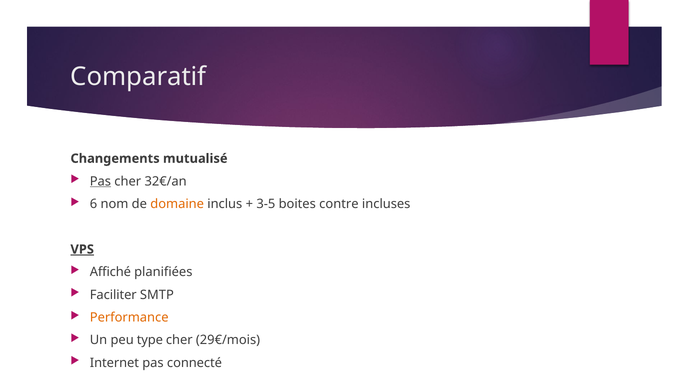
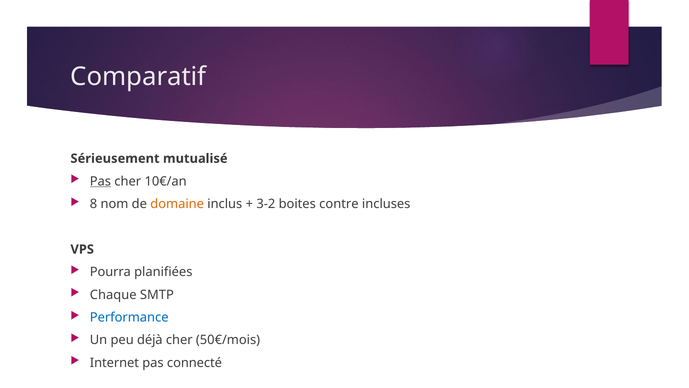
Changements: Changements -> Sérieusement
32€/an: 32€/an -> 10€/an
6: 6 -> 8
3-5: 3-5 -> 3-2
VPS underline: present -> none
Affiché: Affiché -> Pourra
Faciliter: Faciliter -> Chaque
Performance colour: orange -> blue
type: type -> déjà
29€/mois: 29€/mois -> 50€/mois
